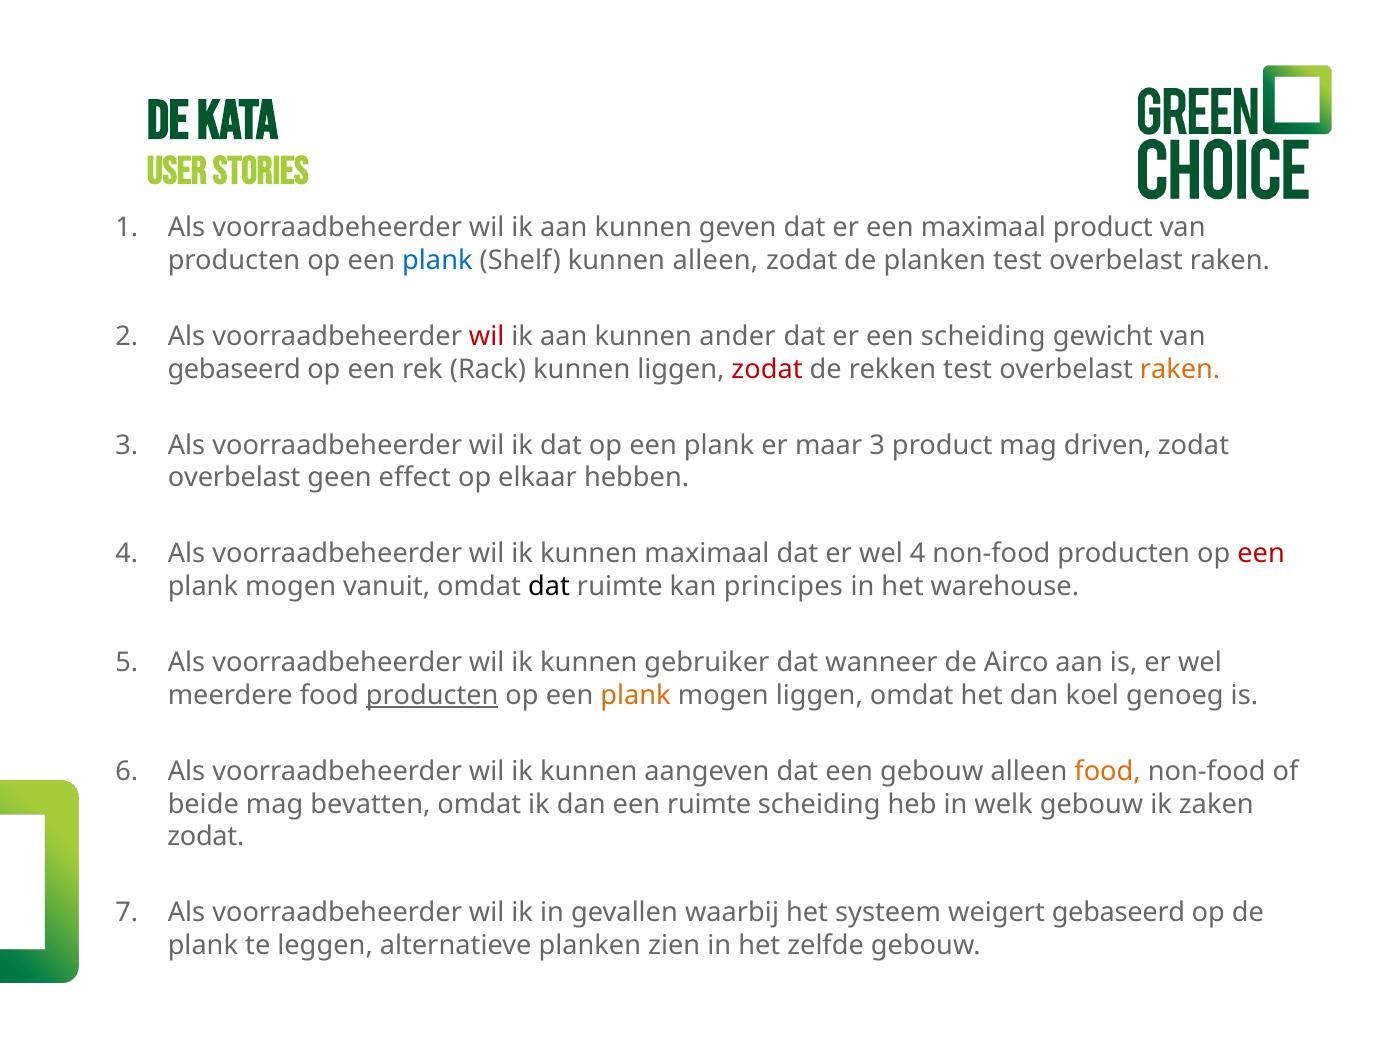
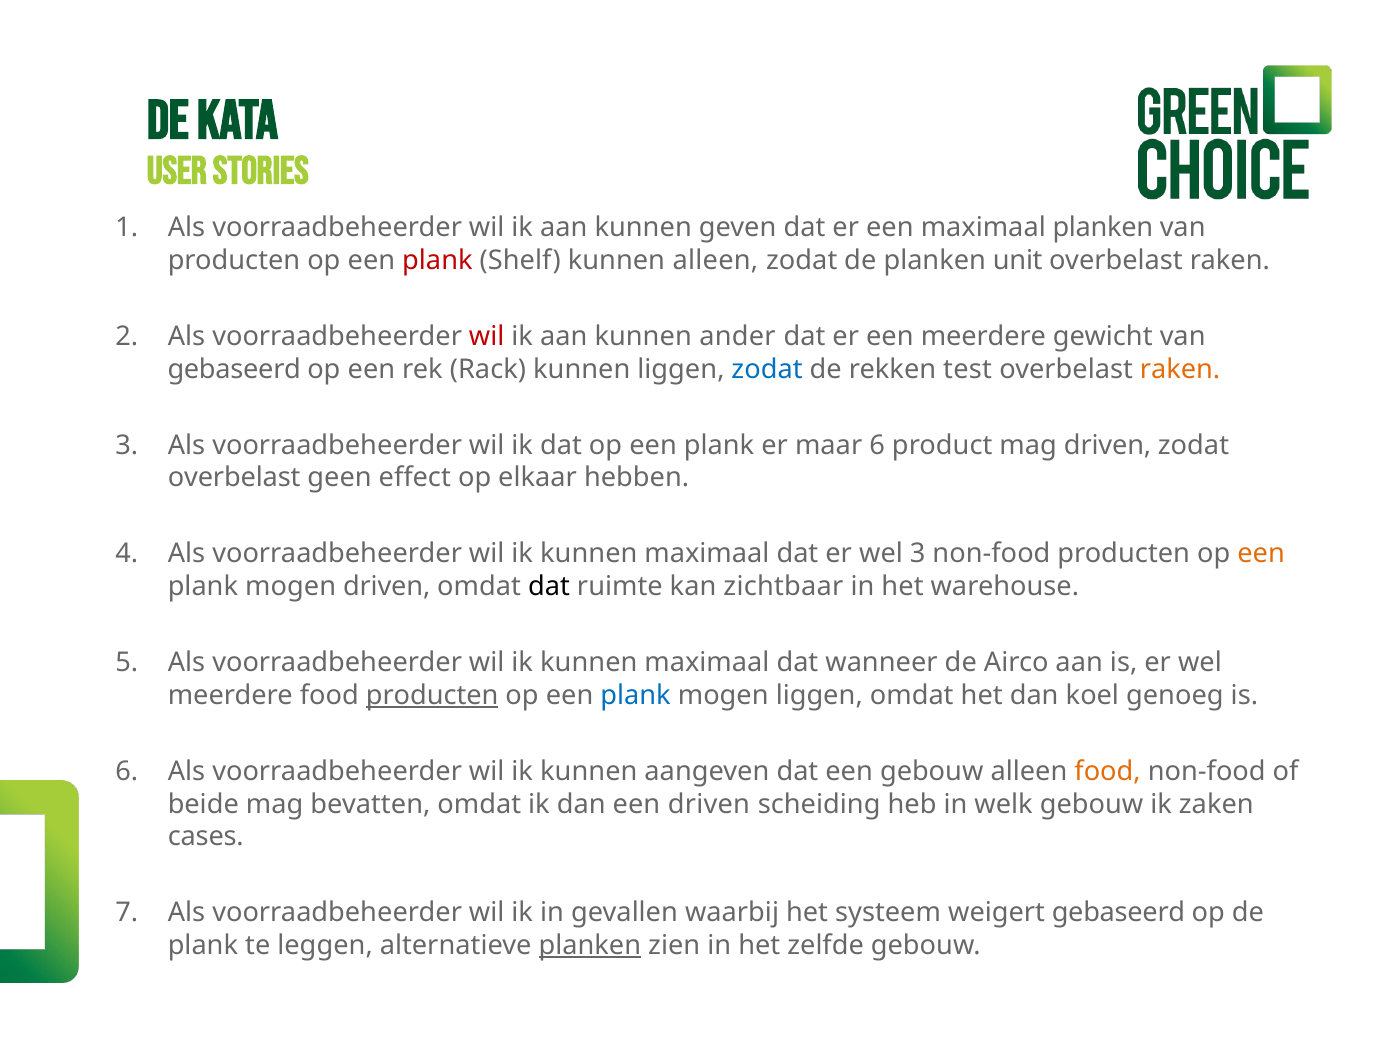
maximaal product: product -> planken
plank at (437, 260) colour: blue -> red
planken test: test -> unit
een scheiding: scheiding -> meerdere
zodat at (767, 369) colour: red -> blue
maar 3: 3 -> 6
wel 4: 4 -> 3
een at (1261, 554) colour: red -> orange
mogen vanuit: vanuit -> driven
principes: principes -> zichtbaar
gebruiker at (707, 663): gebruiker -> maximaal
plank at (636, 695) colour: orange -> blue
een ruimte: ruimte -> driven
zodat at (206, 837): zodat -> cases
planken at (590, 945) underline: none -> present
